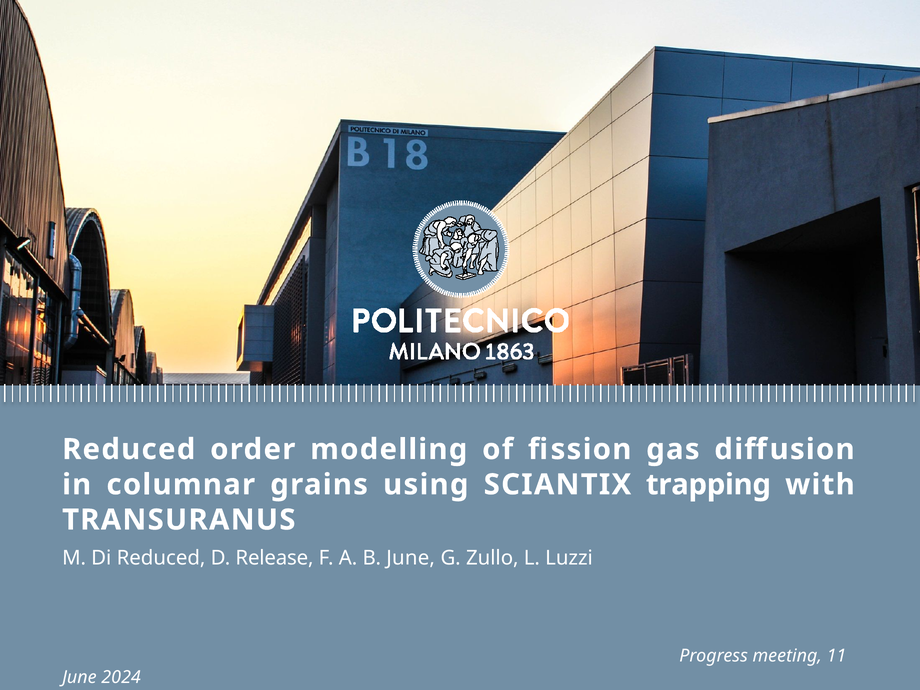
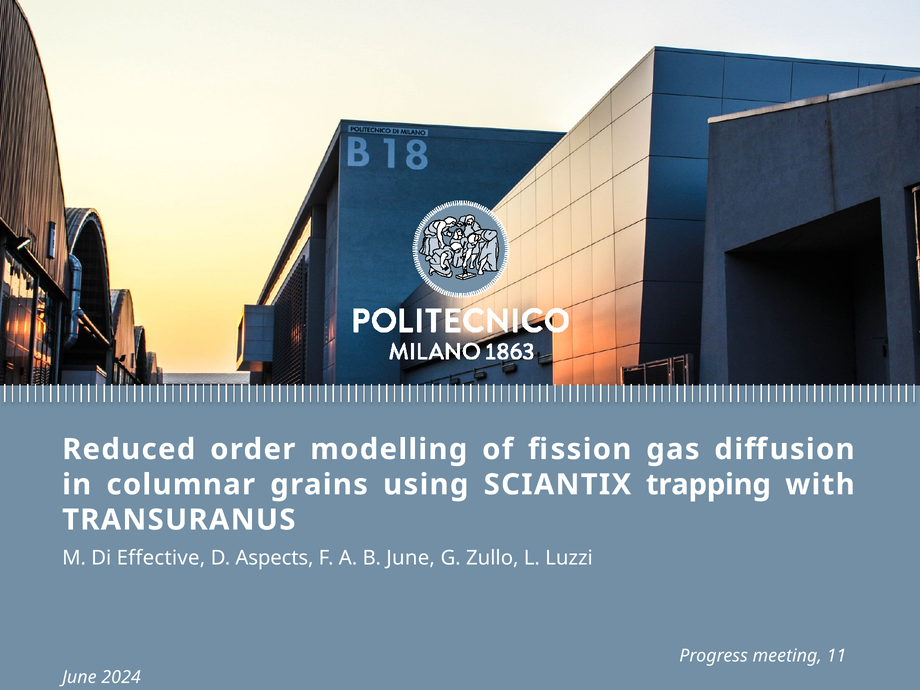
Di Reduced: Reduced -> Effective
Release: Release -> Aspects
